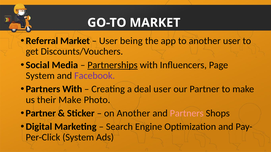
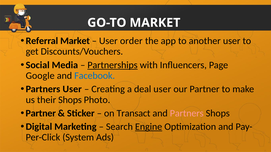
being: being -> order
System at (40, 76): System -> Google
Facebook colour: purple -> blue
Partners With: With -> User
their Make: Make -> Shops
on Another: Another -> Transact
Engine underline: none -> present
